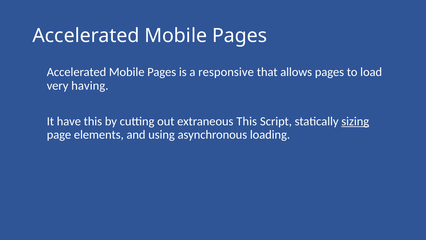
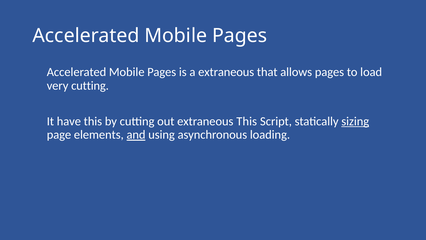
a responsive: responsive -> extraneous
very having: having -> cutting
and underline: none -> present
